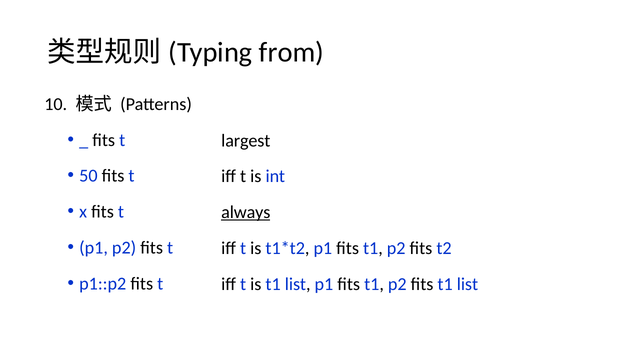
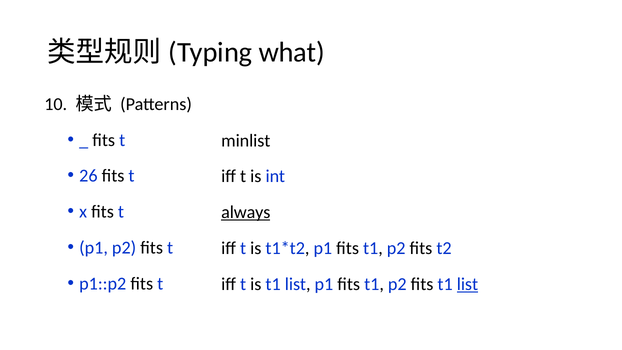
from: from -> what
largest: largest -> minlist
50: 50 -> 26
list at (467, 284) underline: none -> present
